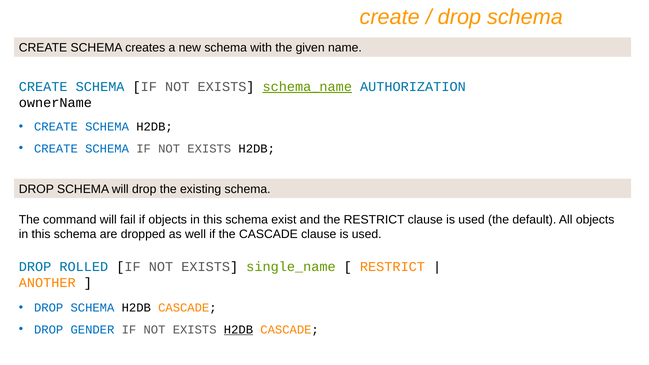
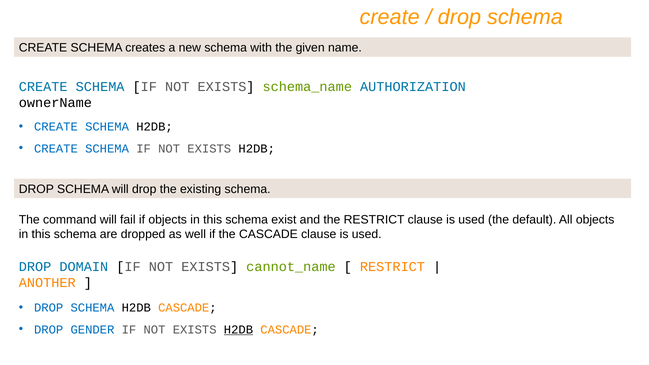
schema_name underline: present -> none
ROLLED: ROLLED -> DOMAIN
single_name: single_name -> cannot_name
